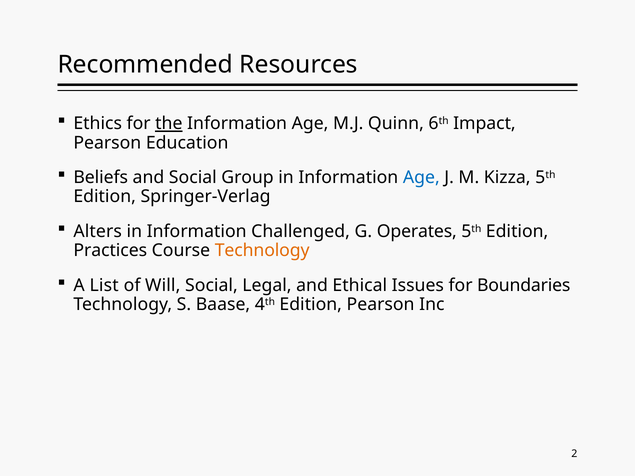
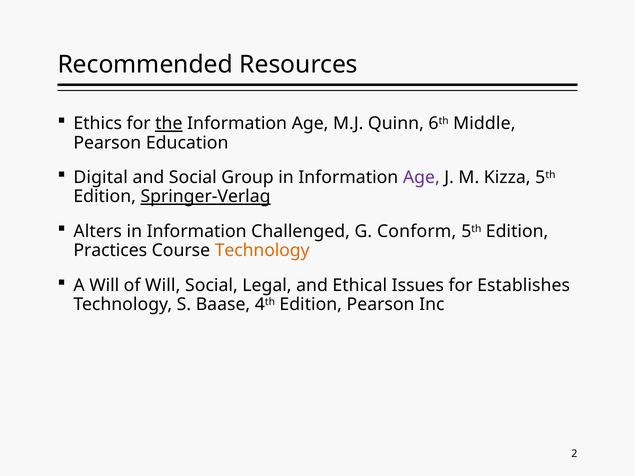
Impact: Impact -> Middle
Beliefs: Beliefs -> Digital
Age at (421, 178) colour: blue -> purple
Springer-Verlag underline: none -> present
Operates: Operates -> Conform
A List: List -> Will
Boundaries: Boundaries -> Establishes
